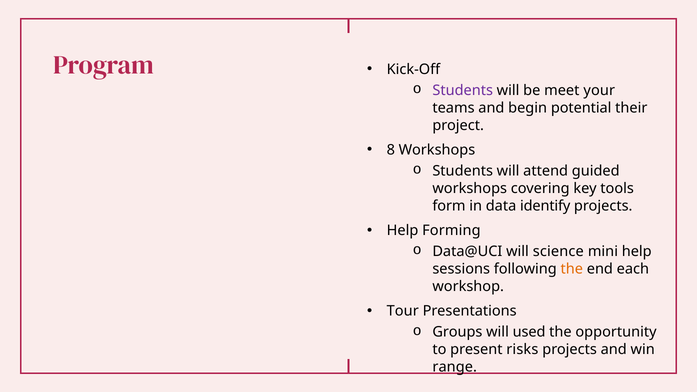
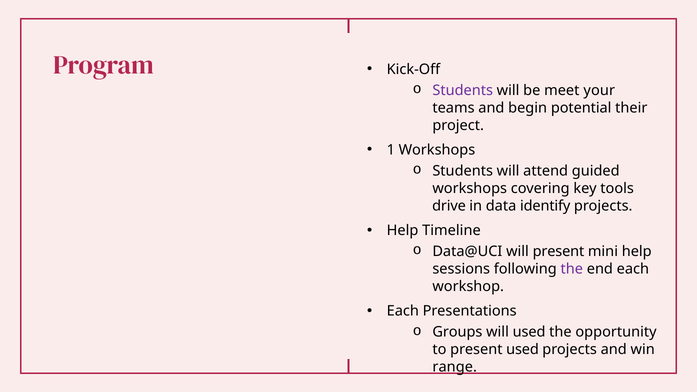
8: 8 -> 1
form: form -> drive
Forming: Forming -> Timeline
will science: science -> present
the at (572, 269) colour: orange -> purple
Tour at (403, 311): Tour -> Each
present risks: risks -> used
